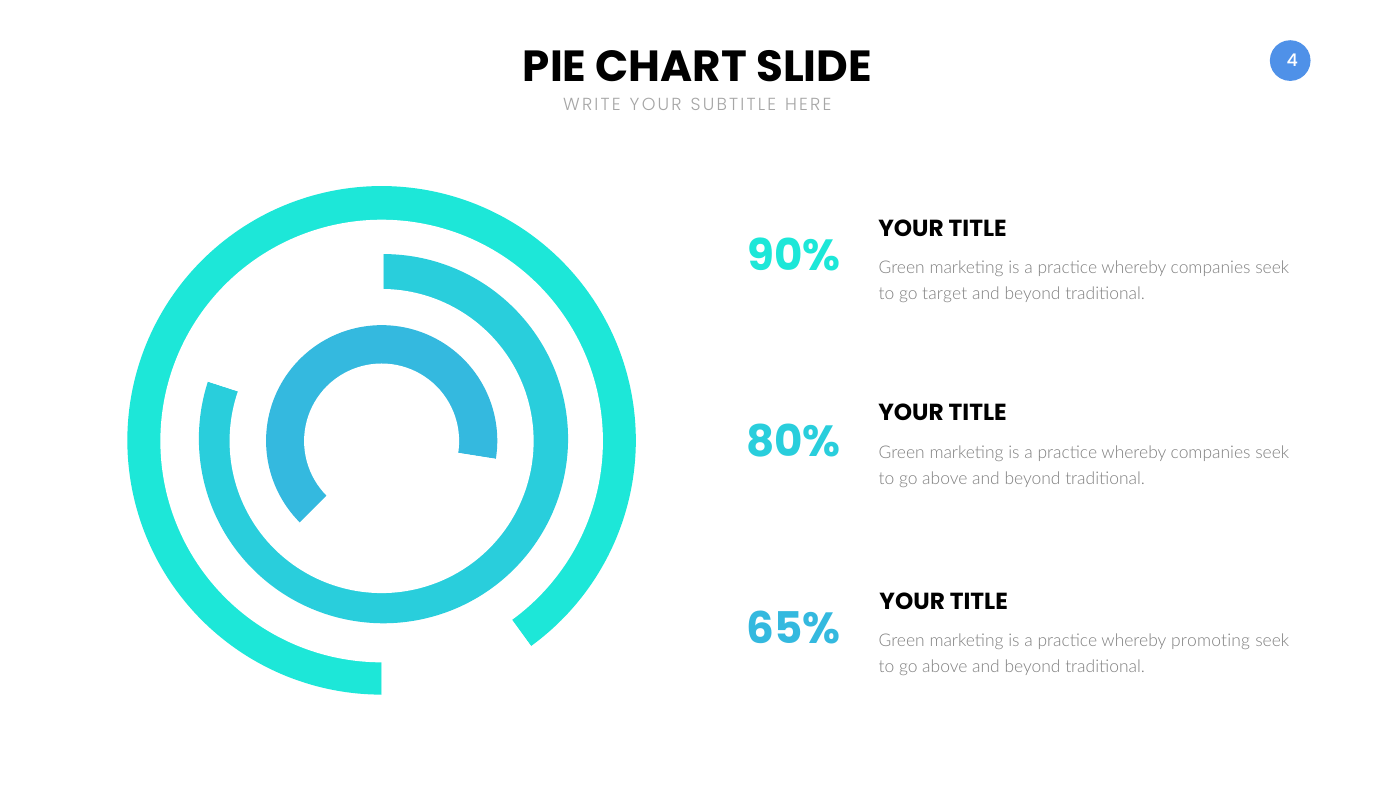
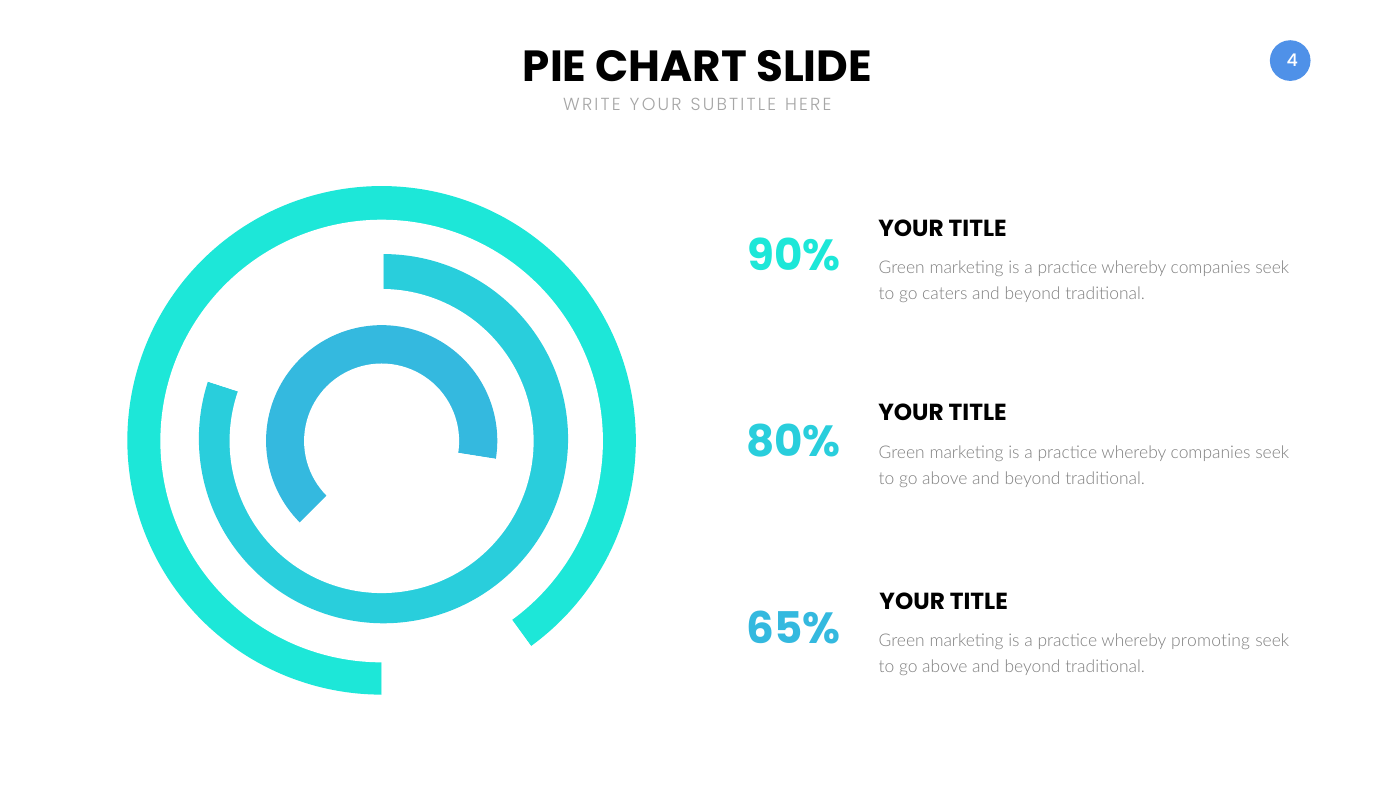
target: target -> caters
